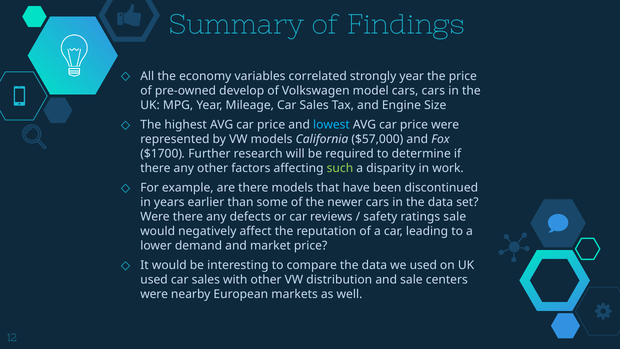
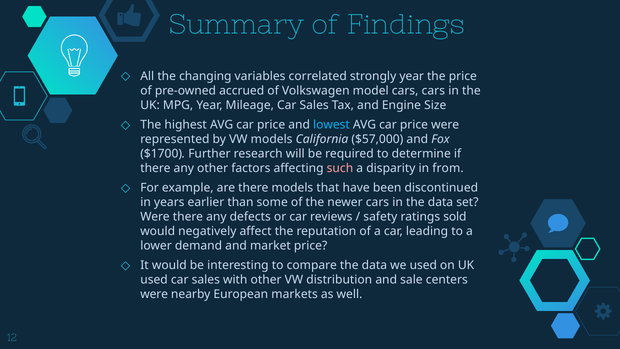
economy: economy -> changing
develop: develop -> accrued
such colour: light green -> pink
work: work -> from
ratings sale: sale -> sold
